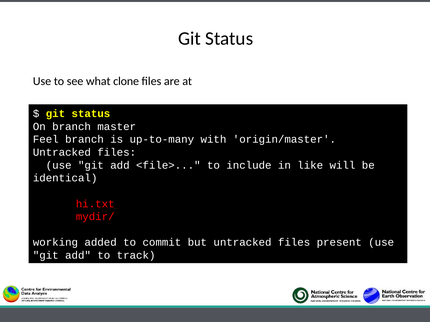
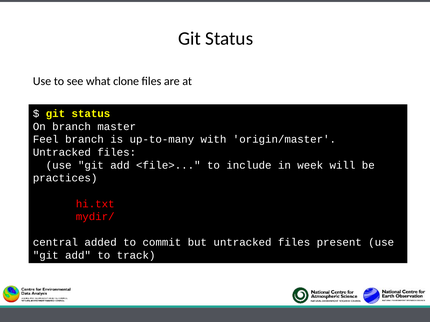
like: like -> week
identical: identical -> practices
working: working -> central
